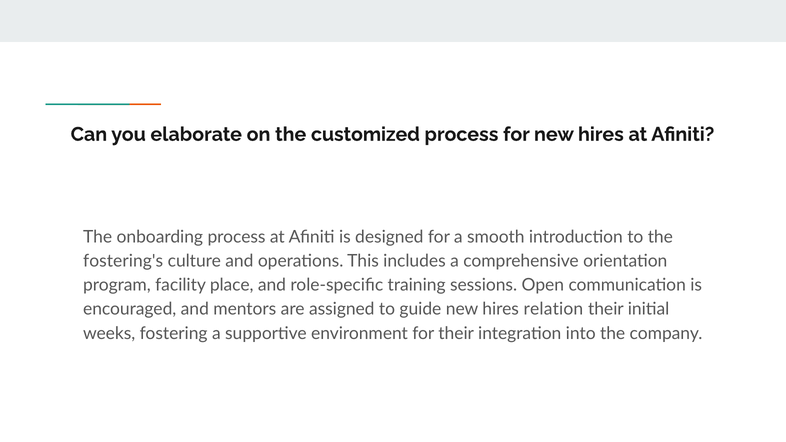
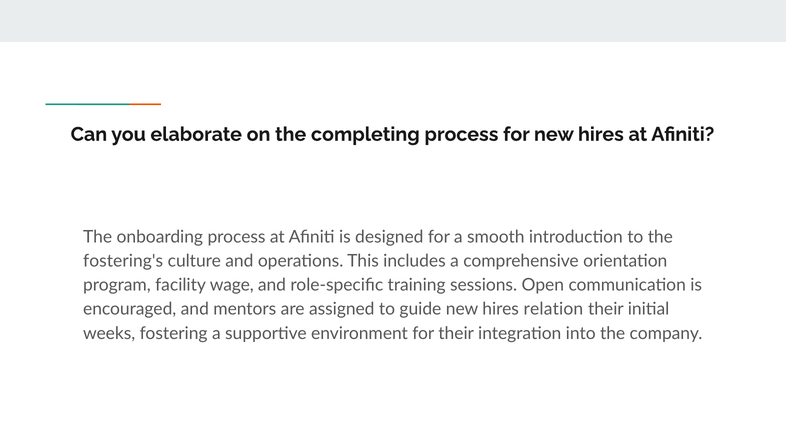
customized: customized -> completing
place: place -> wage
